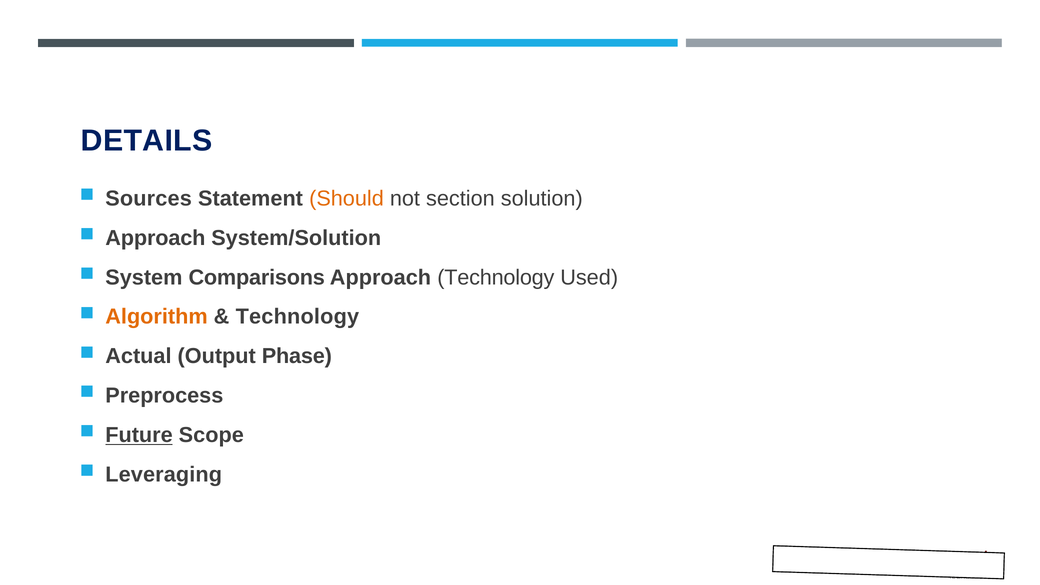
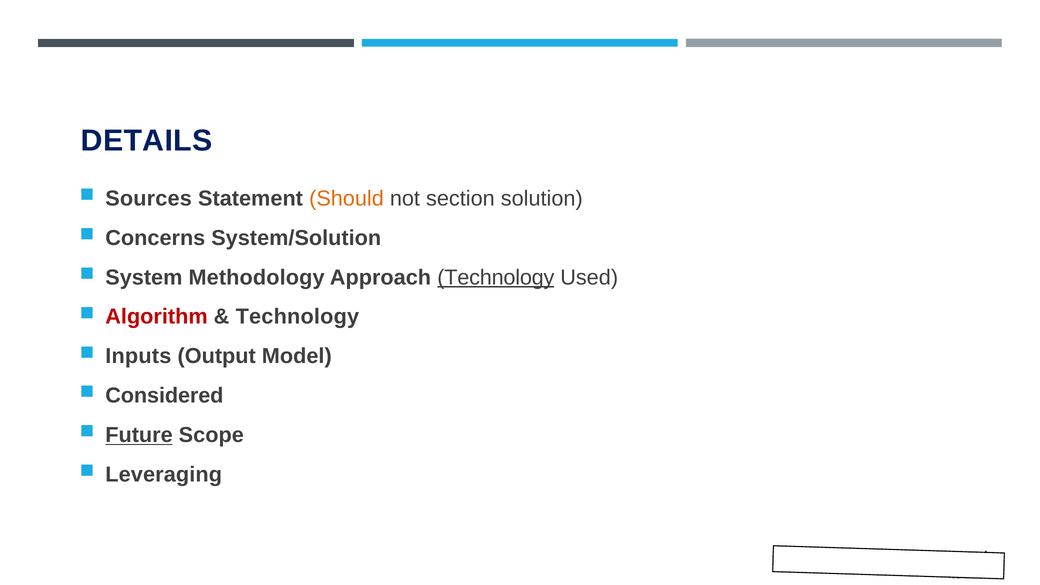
Approach at (155, 238): Approach -> Concerns
Comparisons: Comparisons -> Methodology
Technology at (496, 277) underline: none -> present
Algorithm colour: orange -> red
Actual: Actual -> Inputs
Phase: Phase -> Model
Preprocess: Preprocess -> Considered
